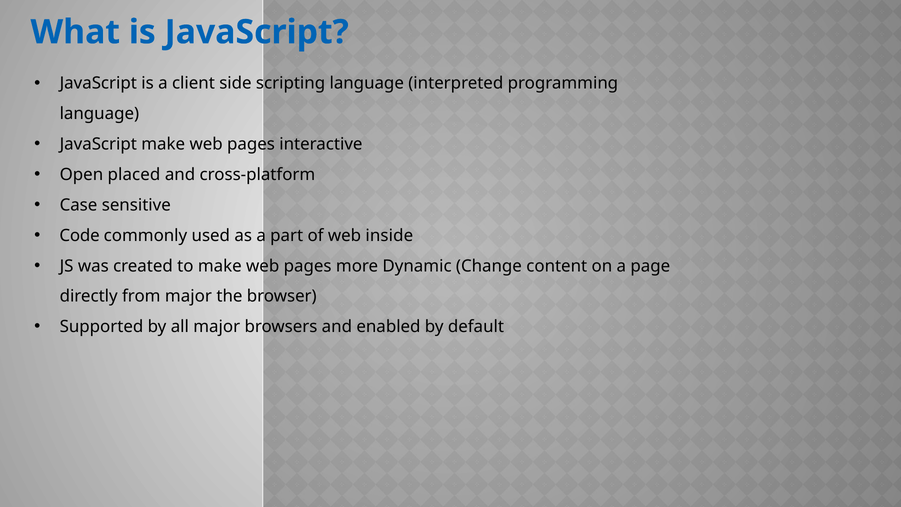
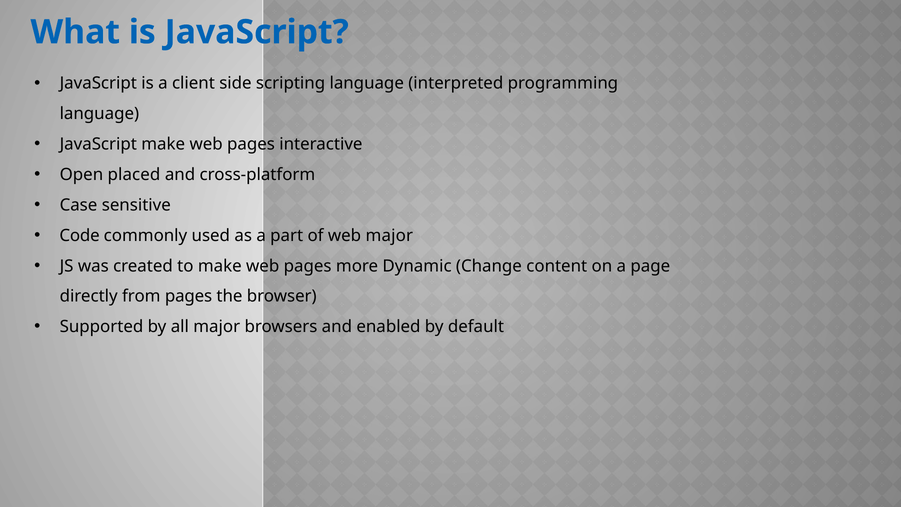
web inside: inside -> major
from major: major -> pages
